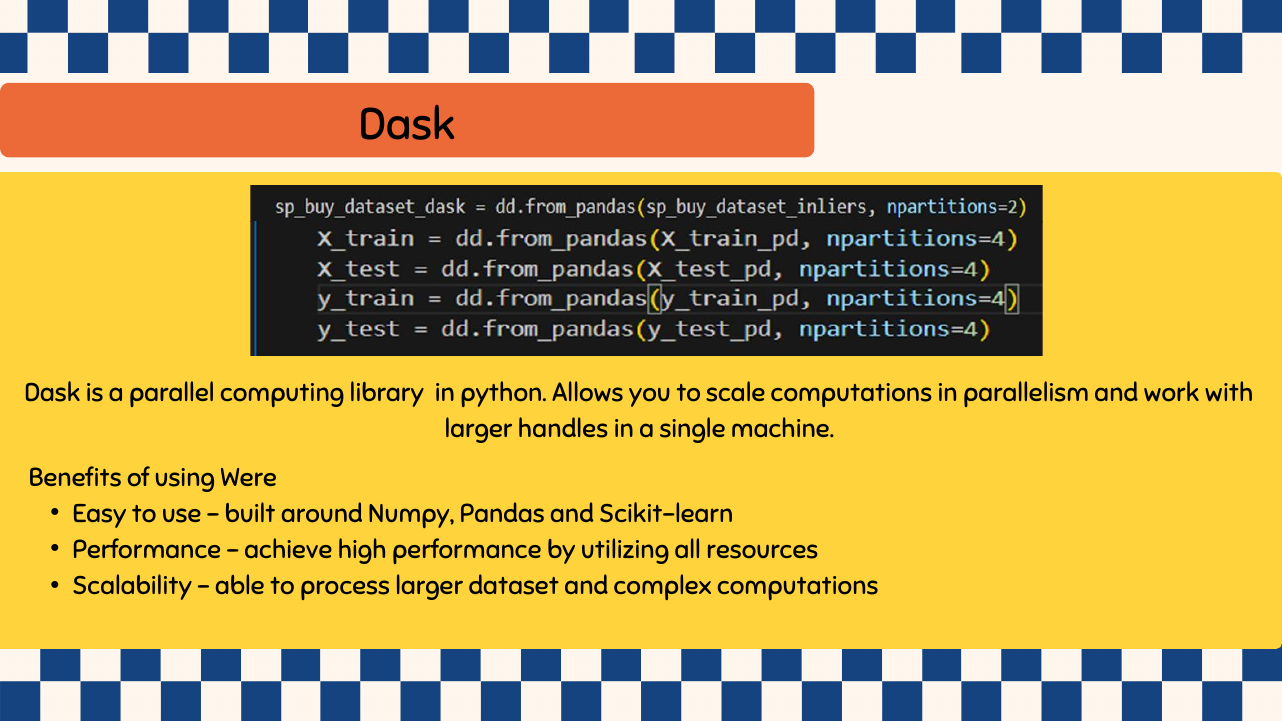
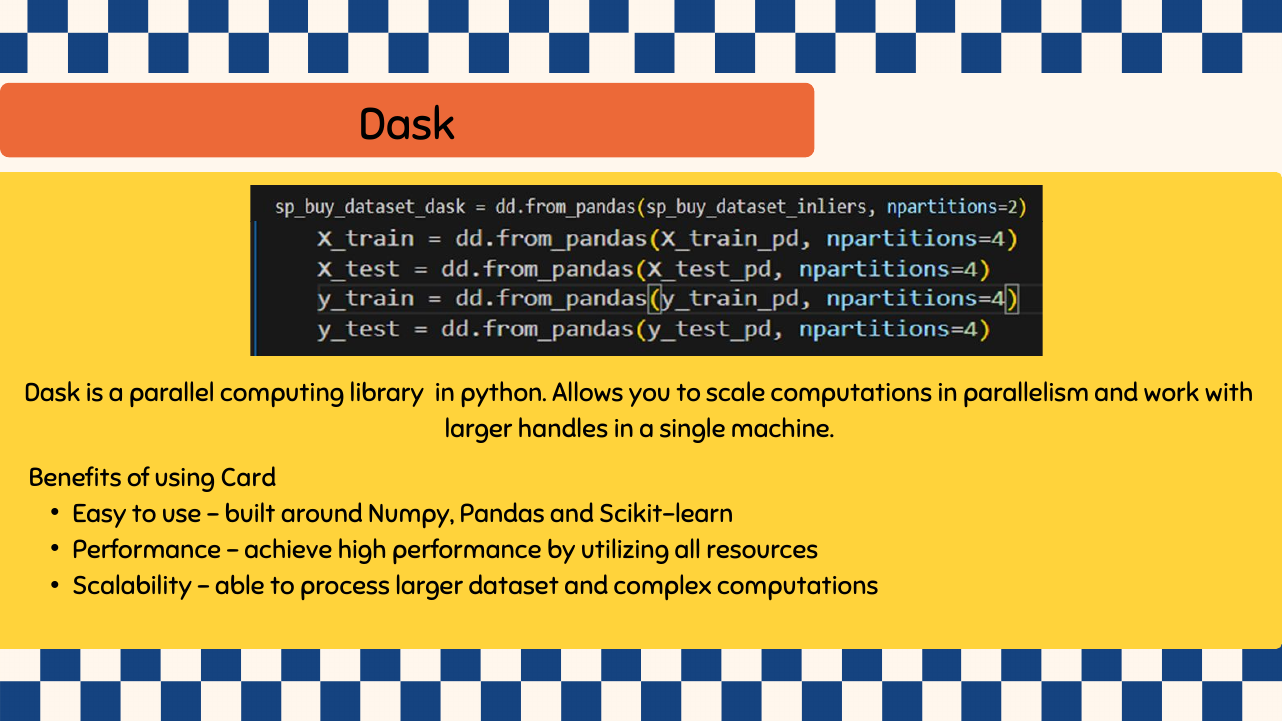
Were: Were -> Card
